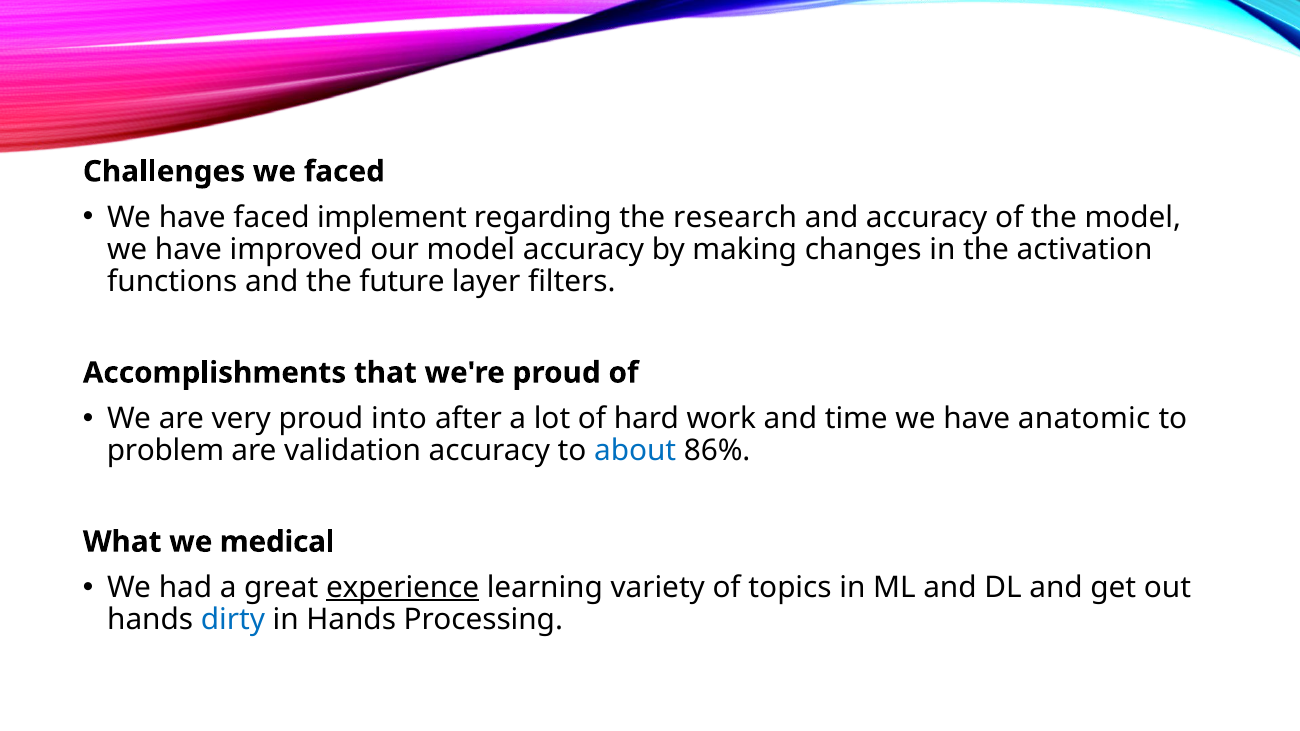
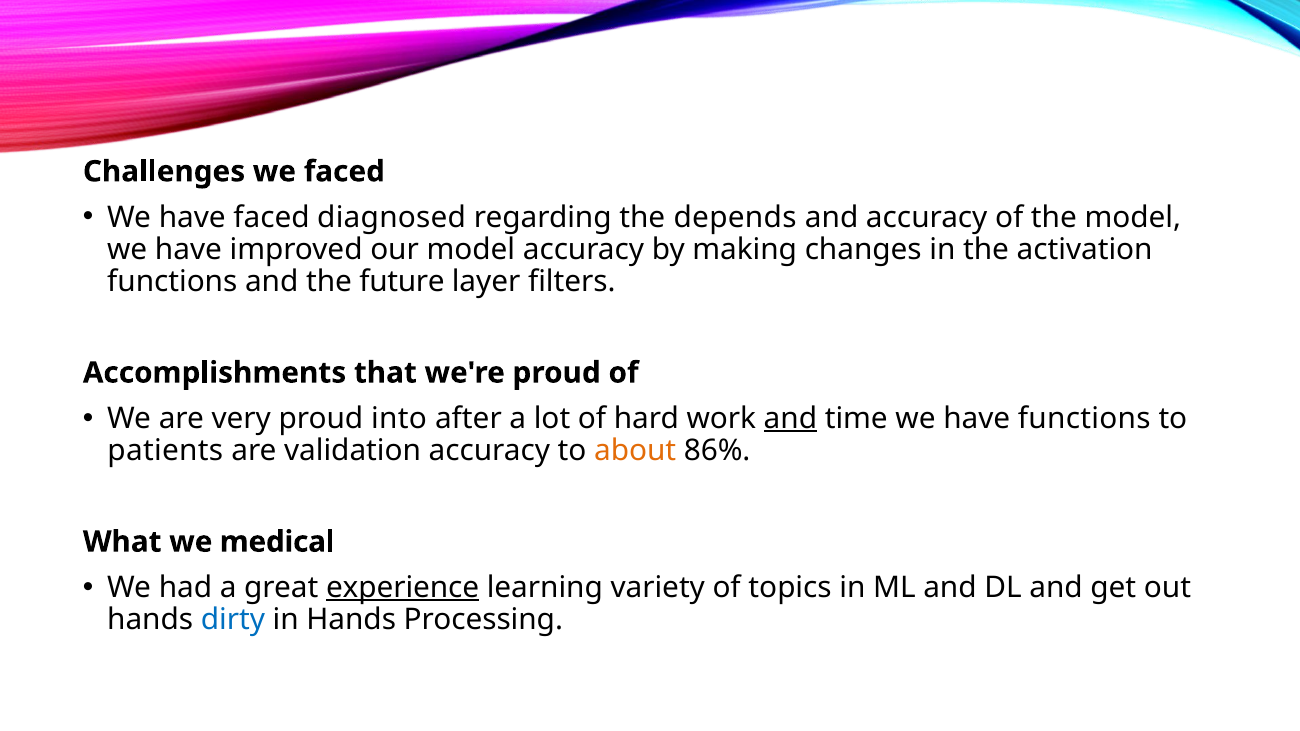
implement: implement -> diagnosed
research: research -> depends
and at (790, 419) underline: none -> present
have anatomic: anatomic -> functions
problem: problem -> patients
about colour: blue -> orange
